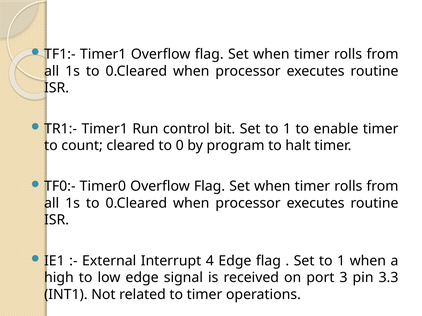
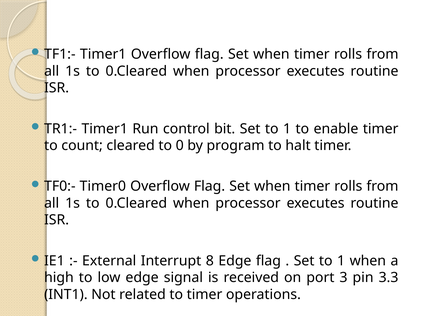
4: 4 -> 8
